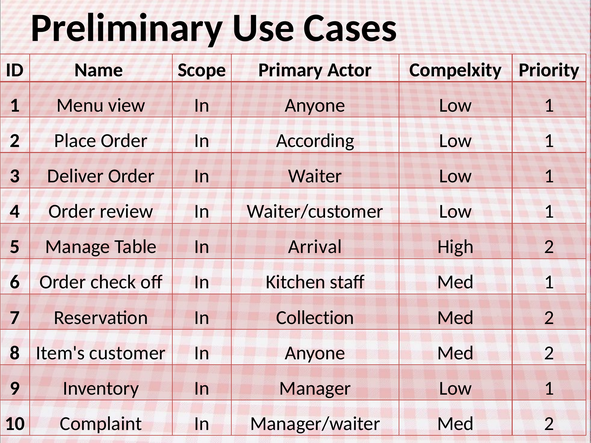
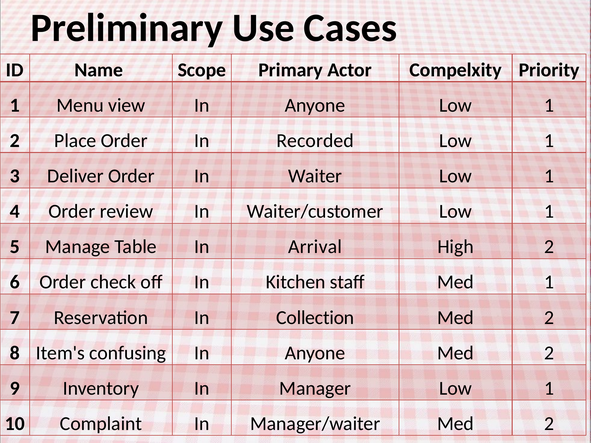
According: According -> Recorded
customer: customer -> confusing
